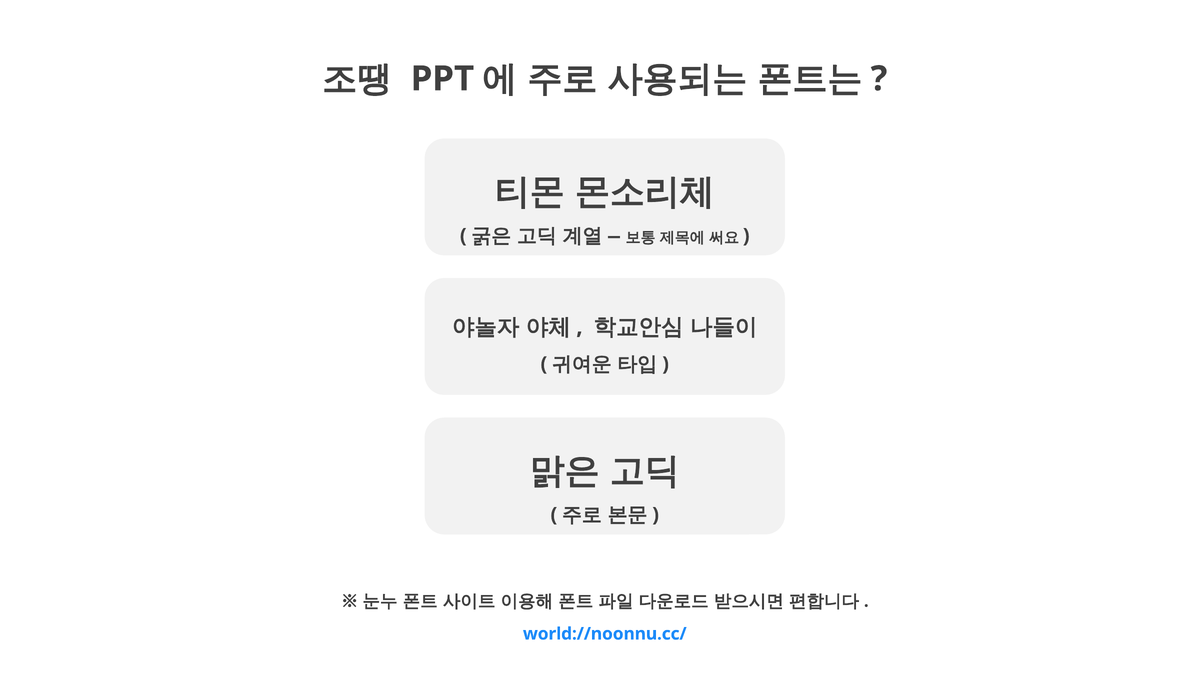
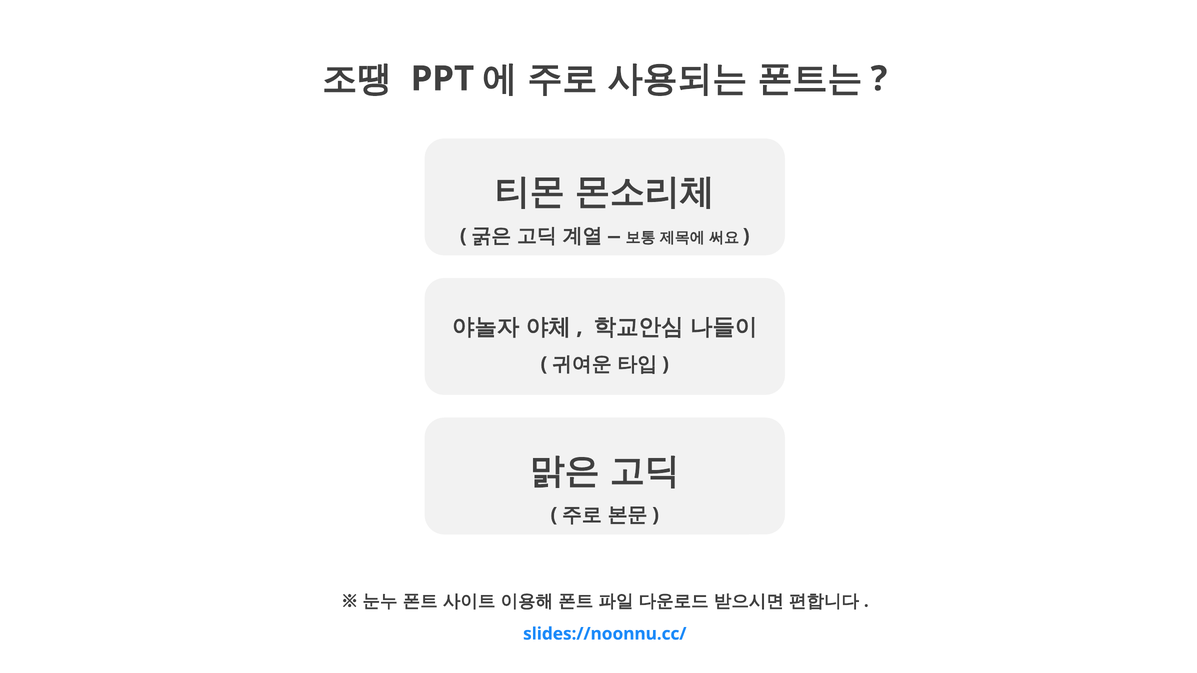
world://noonnu.cc/: world://noonnu.cc/ -> slides://noonnu.cc/
